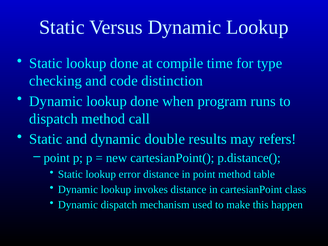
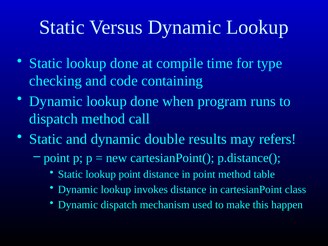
distinction: distinction -> containing
lookup error: error -> point
